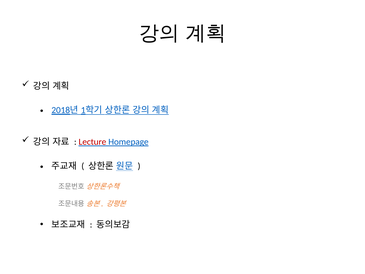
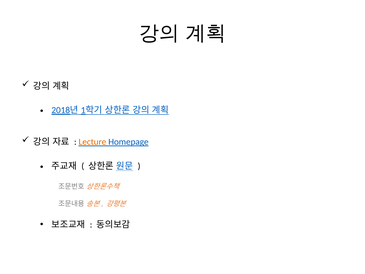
Lecture colour: red -> orange
